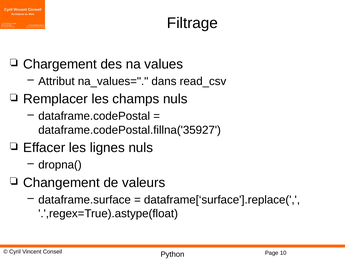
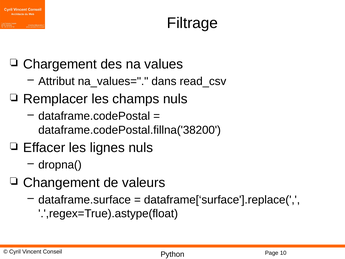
dataframe.codePostal.fillna('35927: dataframe.codePostal.fillna('35927 -> dataframe.codePostal.fillna('38200
